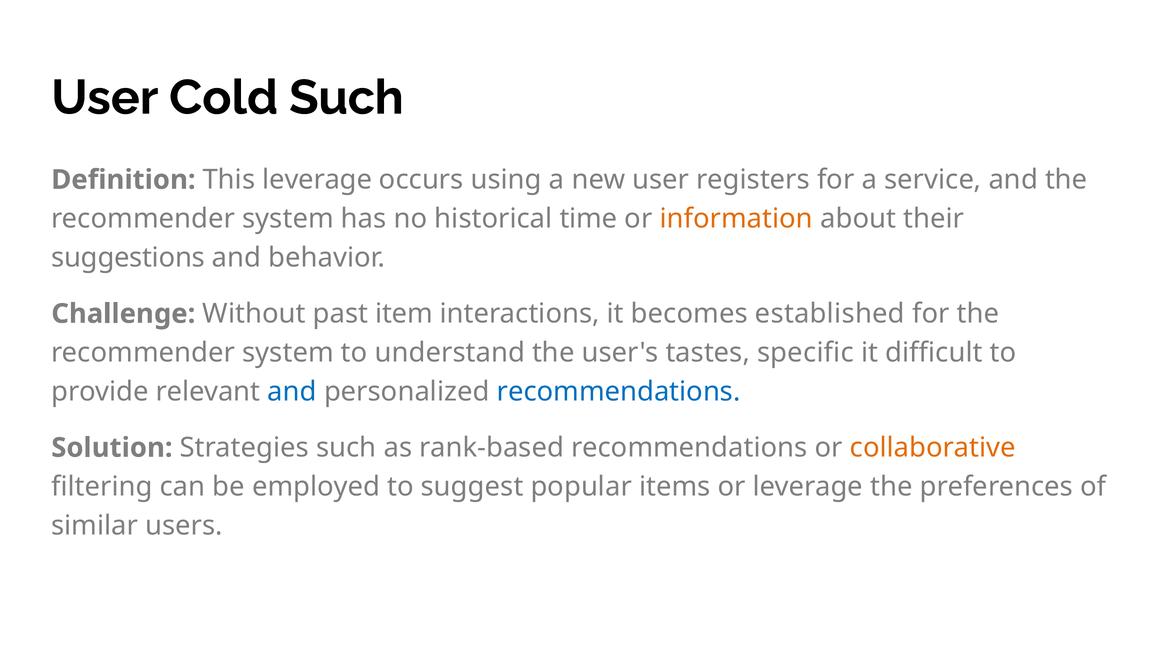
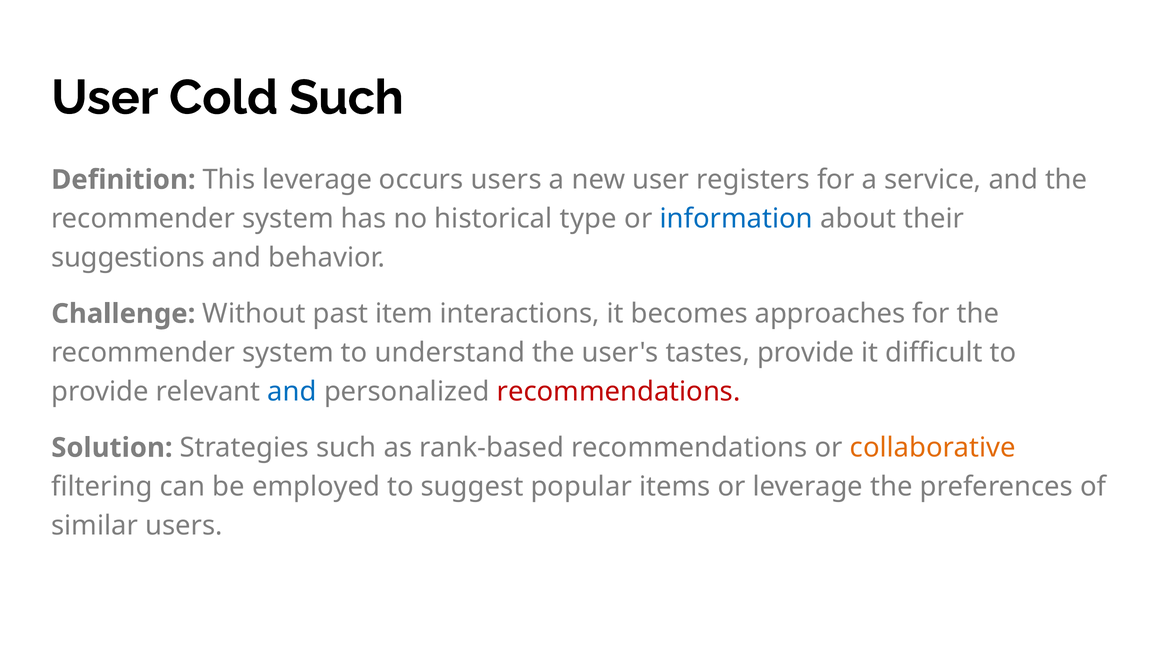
occurs using: using -> users
time: time -> type
information colour: orange -> blue
established: established -> approaches
tastes specific: specific -> provide
recommendations at (619, 392) colour: blue -> red
